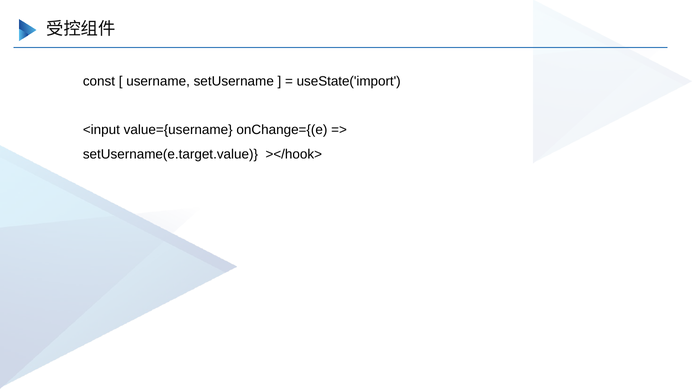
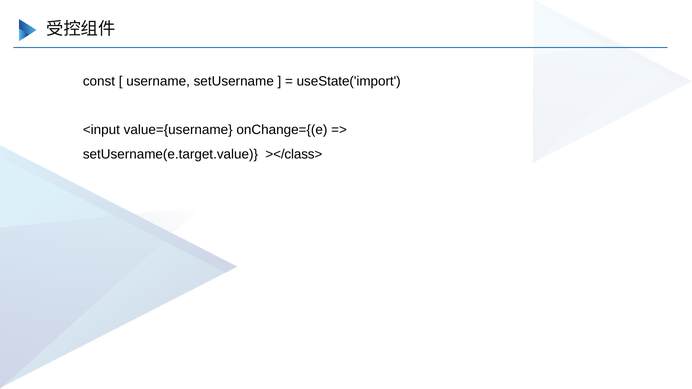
></hook>: ></hook> -> ></class>
